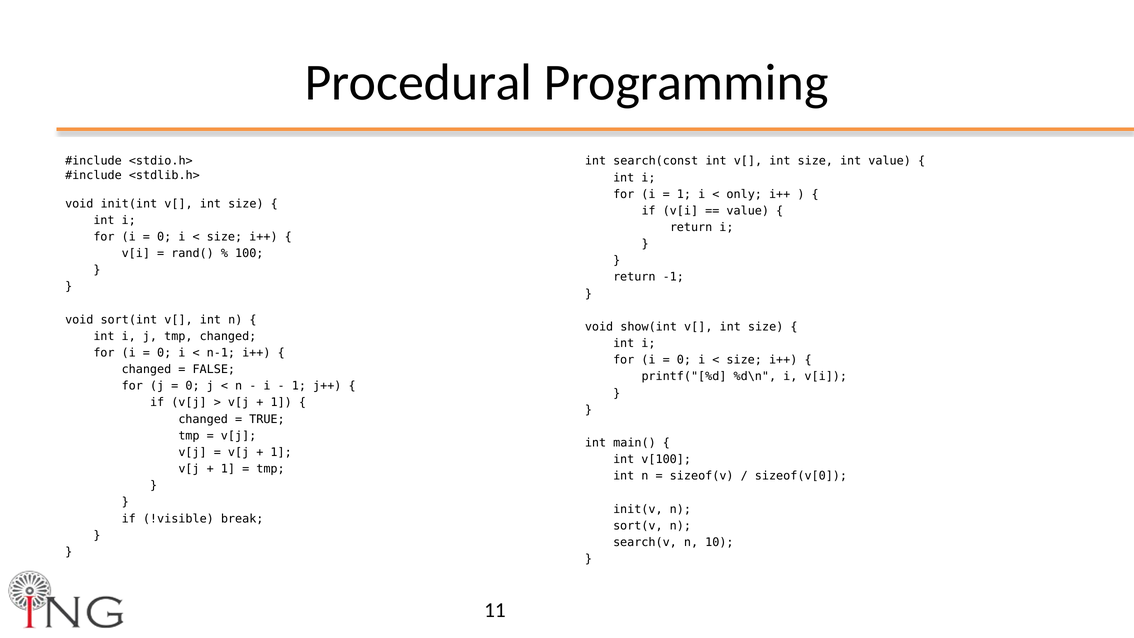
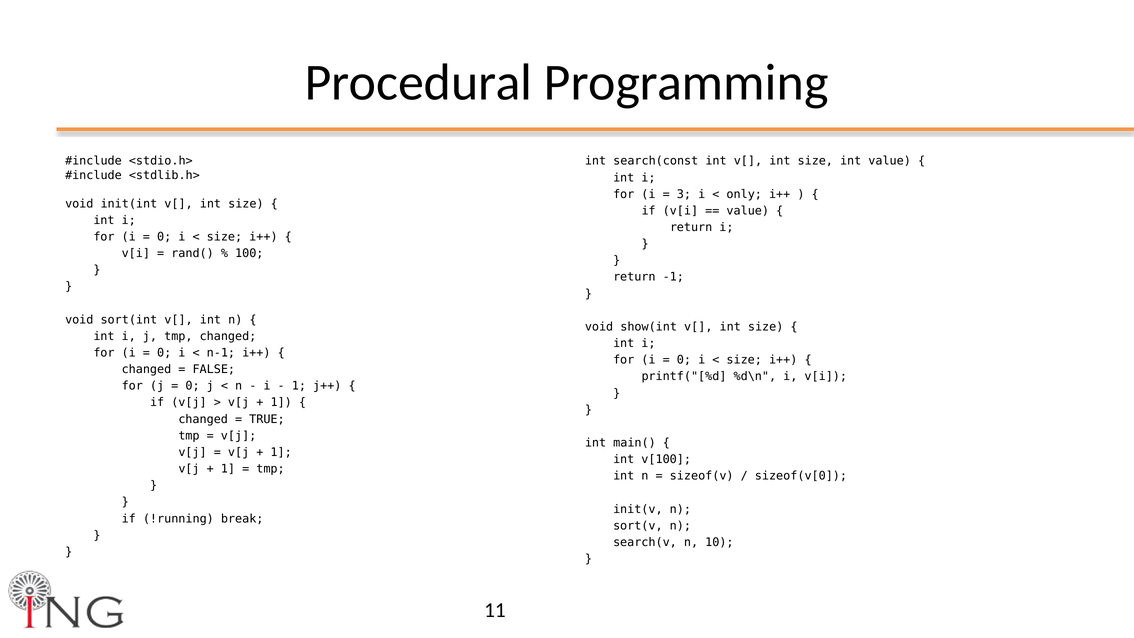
1 at (684, 194): 1 -> 3
!visible: !visible -> !running
